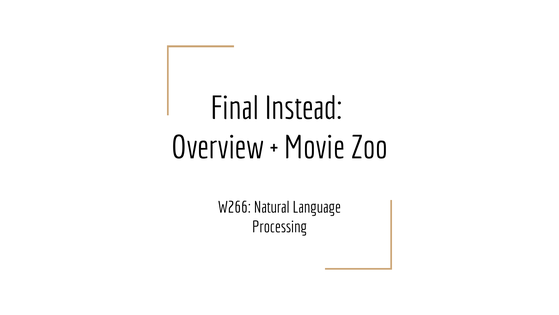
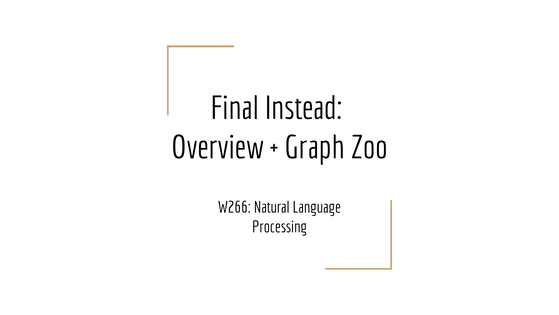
Movie: Movie -> Graph
